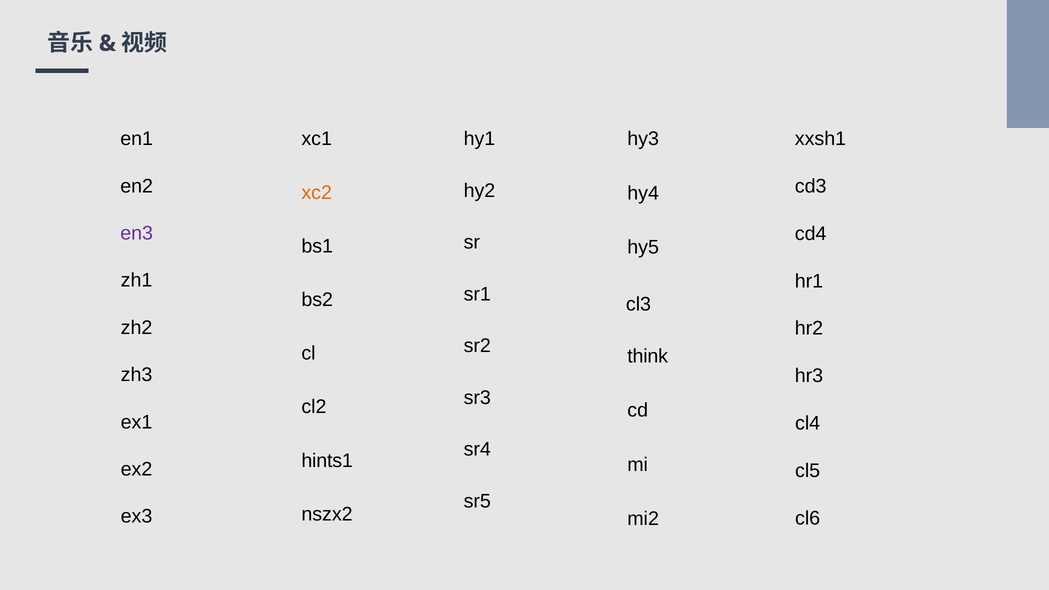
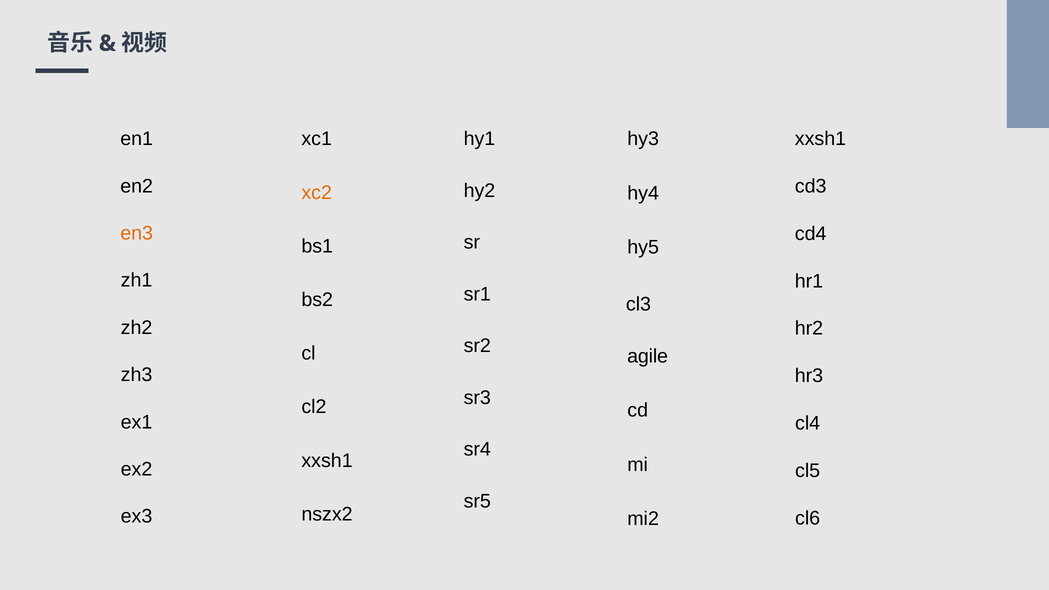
en3 colour: purple -> orange
think: think -> agile
hints1 at (327, 461): hints1 -> xxsh1
